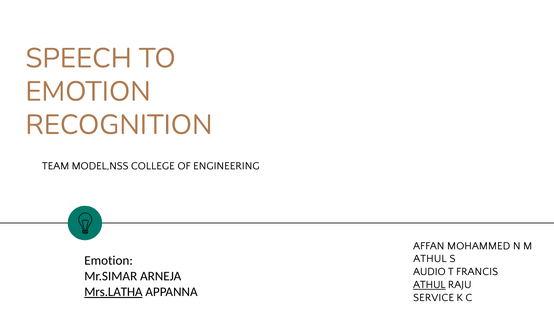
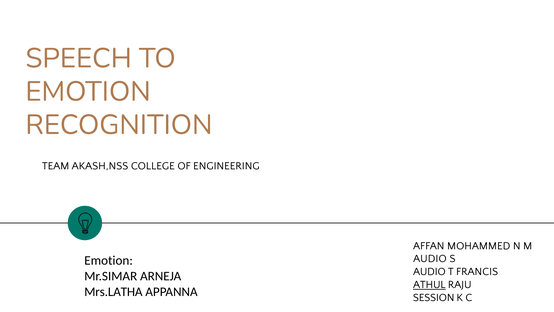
MODEL,NSS: MODEL,NSS -> AKASH,NSS
ATHUL at (430, 258): ATHUL -> AUDIO
Mrs.LATHA underline: present -> none
SERVICE: SERVICE -> SESSION
